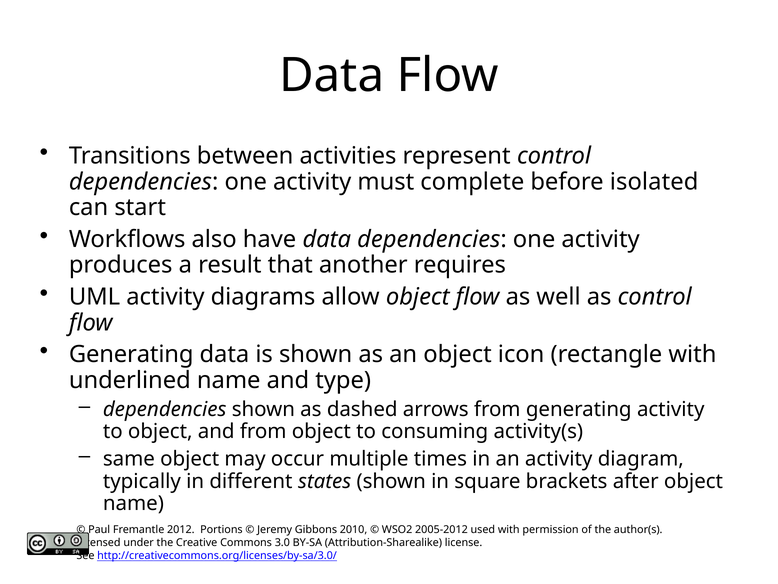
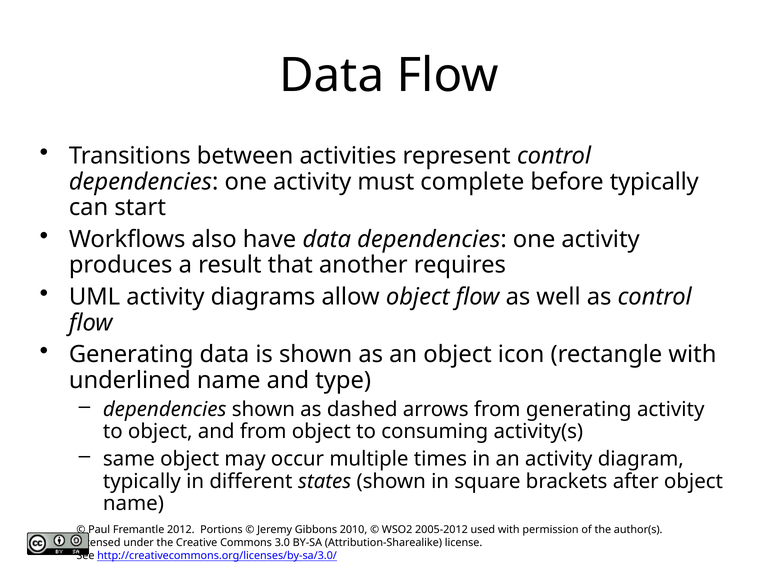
before isolated: isolated -> typically
